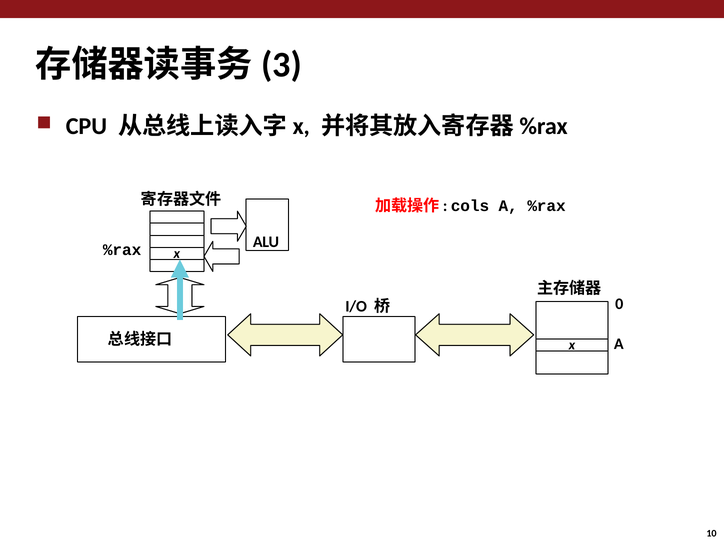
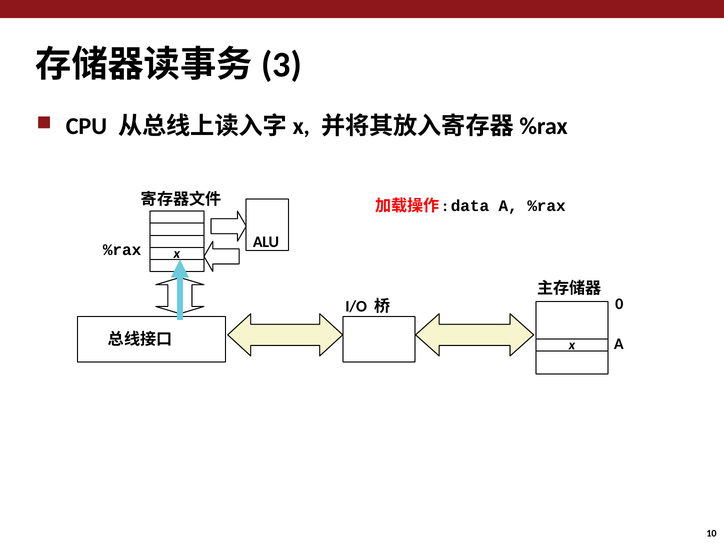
cols: cols -> data
